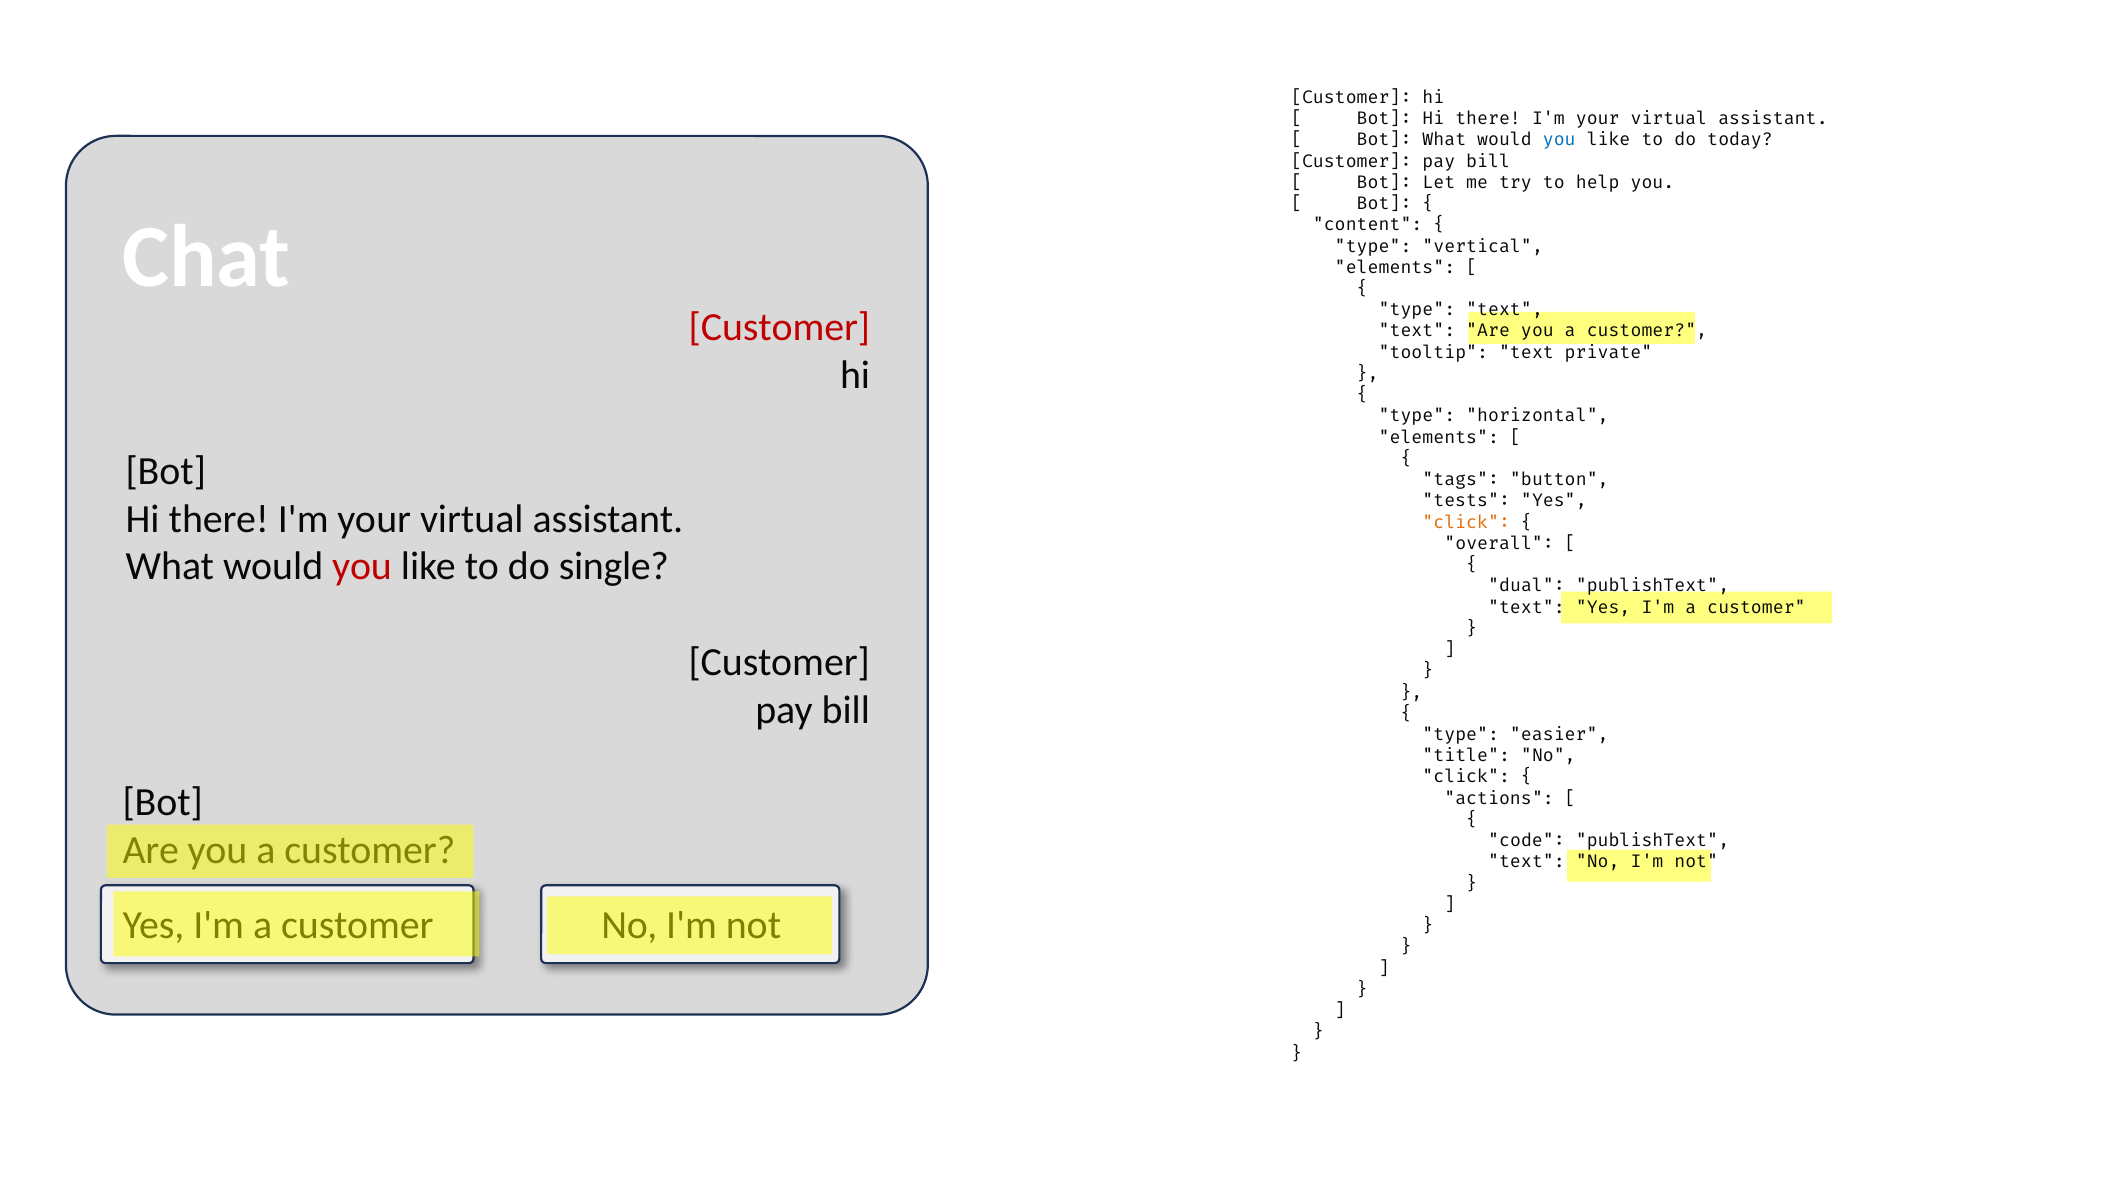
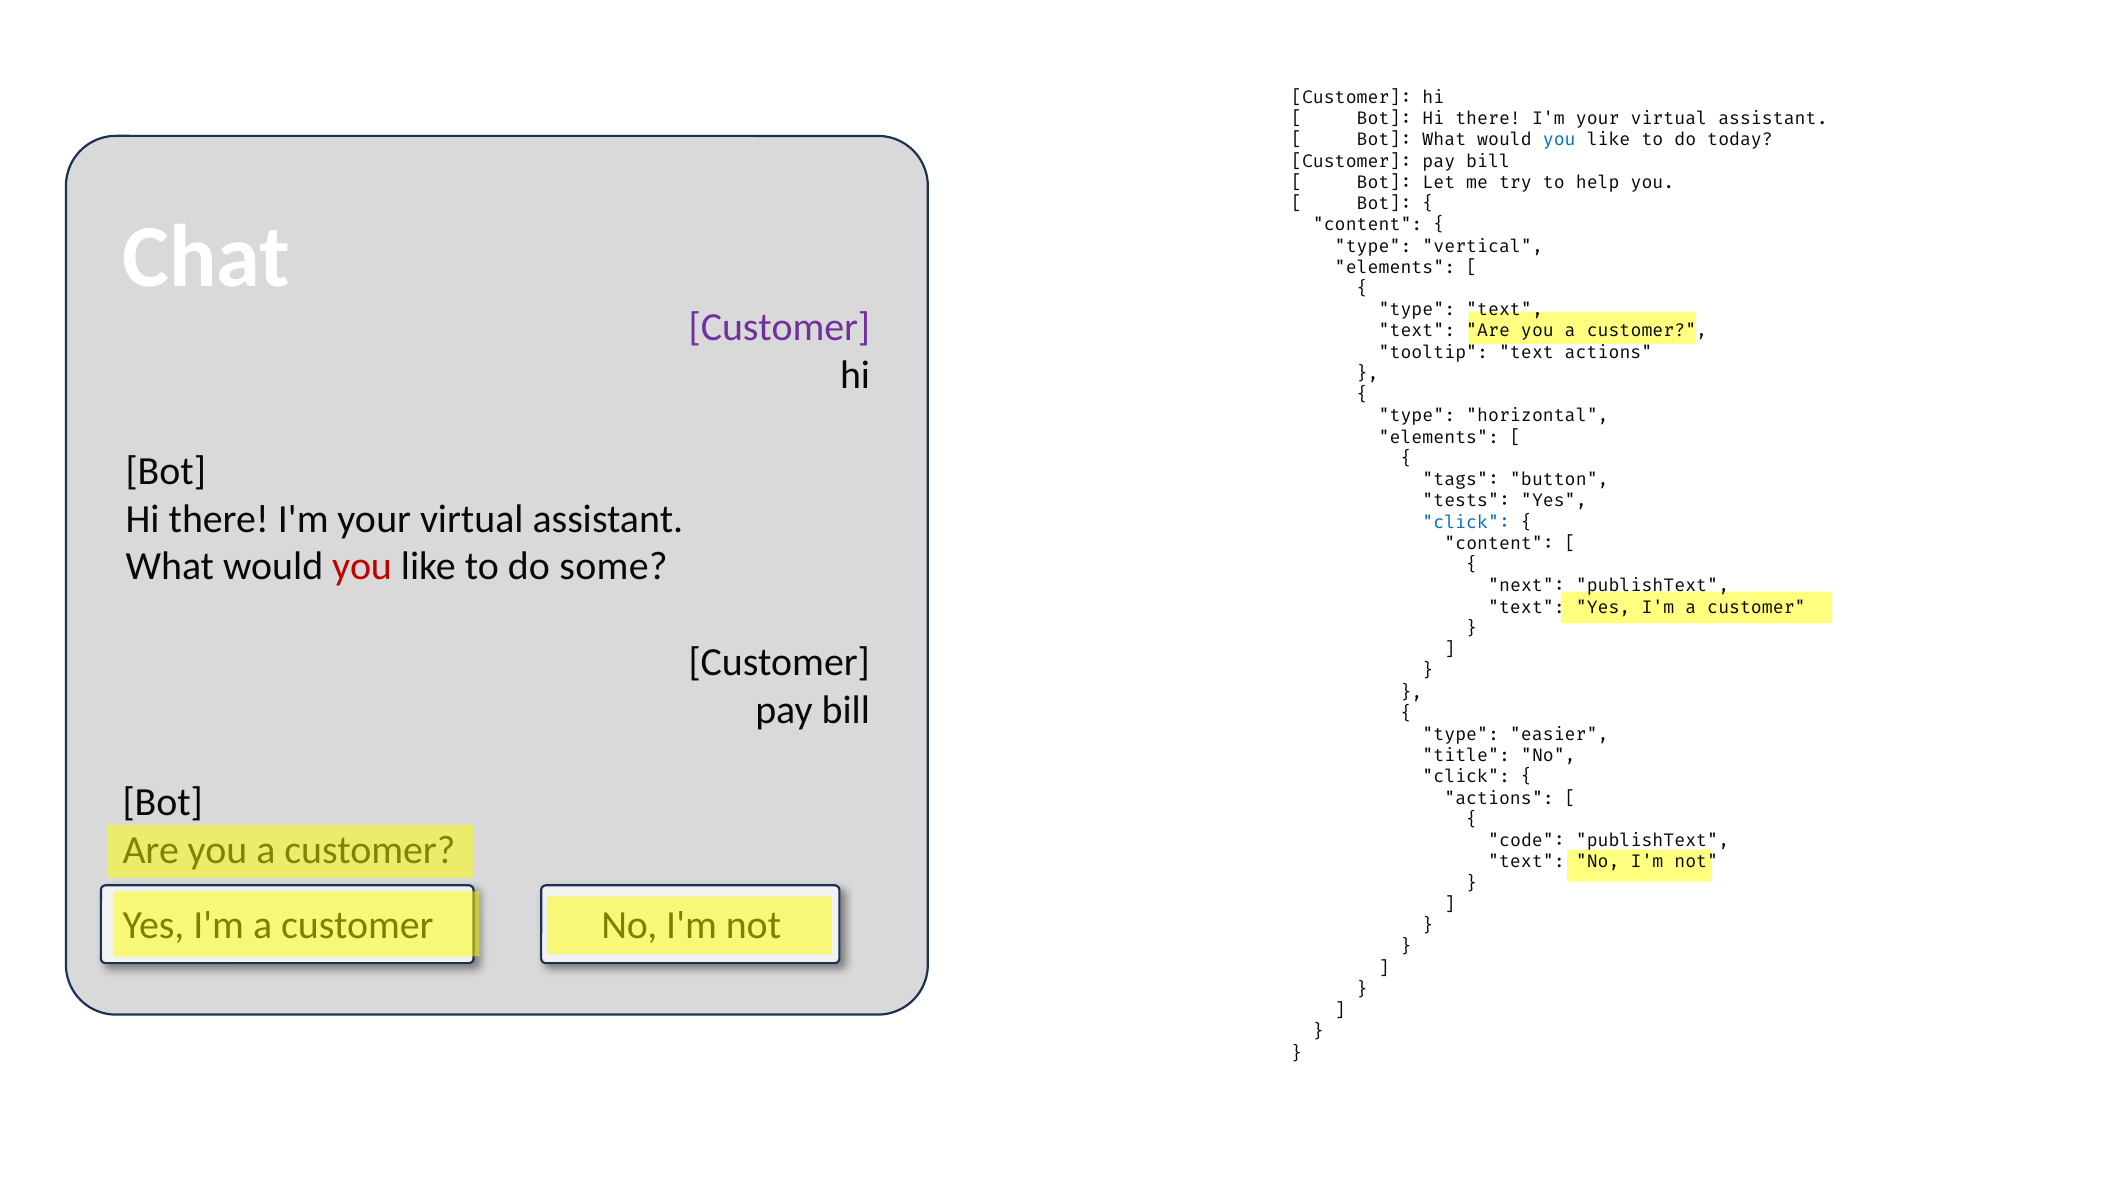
Customer at (779, 328) colour: red -> purple
text private: private -> actions
click at (1466, 522) colour: orange -> blue
overall at (1499, 544): overall -> content
single: single -> some
dual: dual -> next
